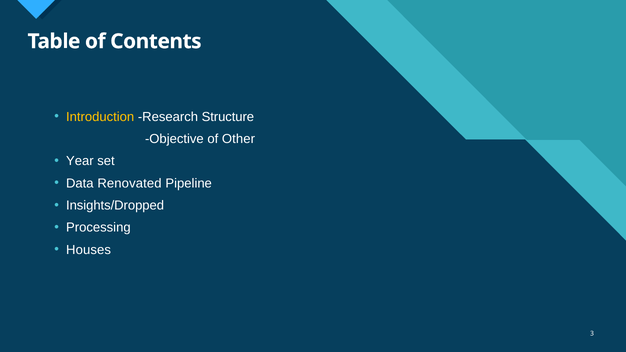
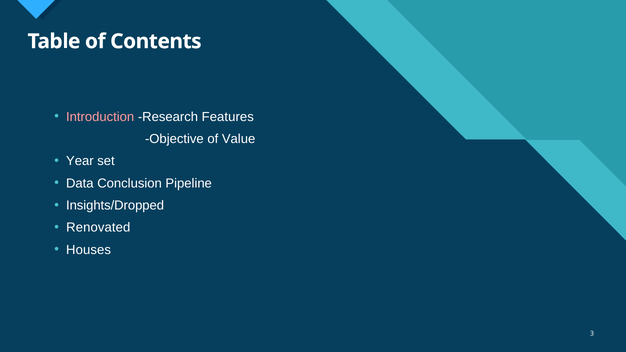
Introduction colour: yellow -> pink
Structure: Structure -> Features
Other: Other -> Value
Renovated: Renovated -> Conclusion
Processing: Processing -> Renovated
